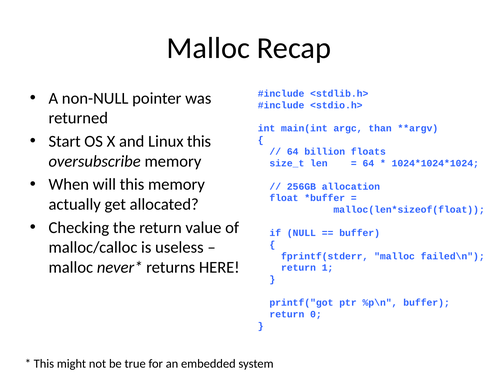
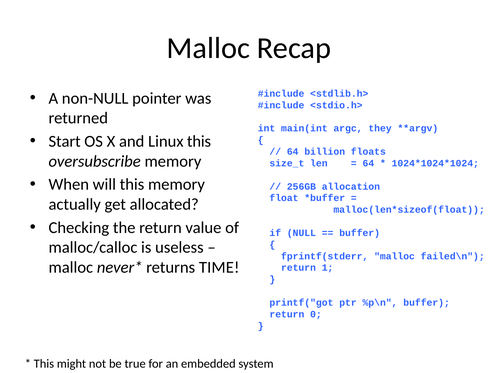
than: than -> they
HERE: HERE -> TIME
